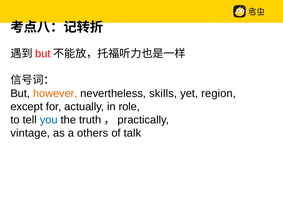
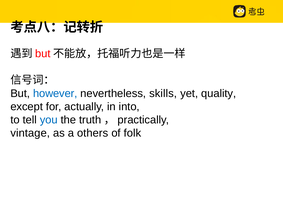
however colour: orange -> blue
region: region -> quality
role: role -> into
talk: talk -> folk
